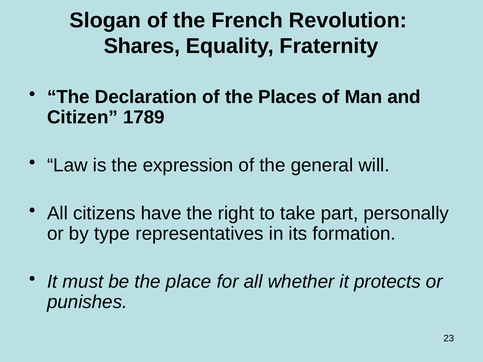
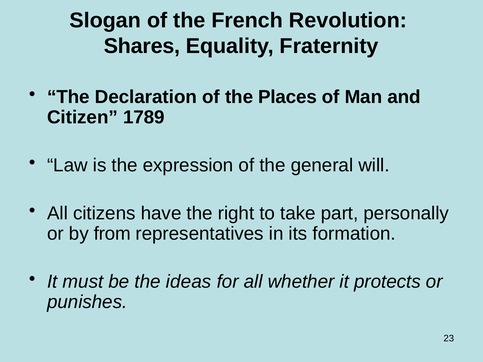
type: type -> from
place: place -> ideas
